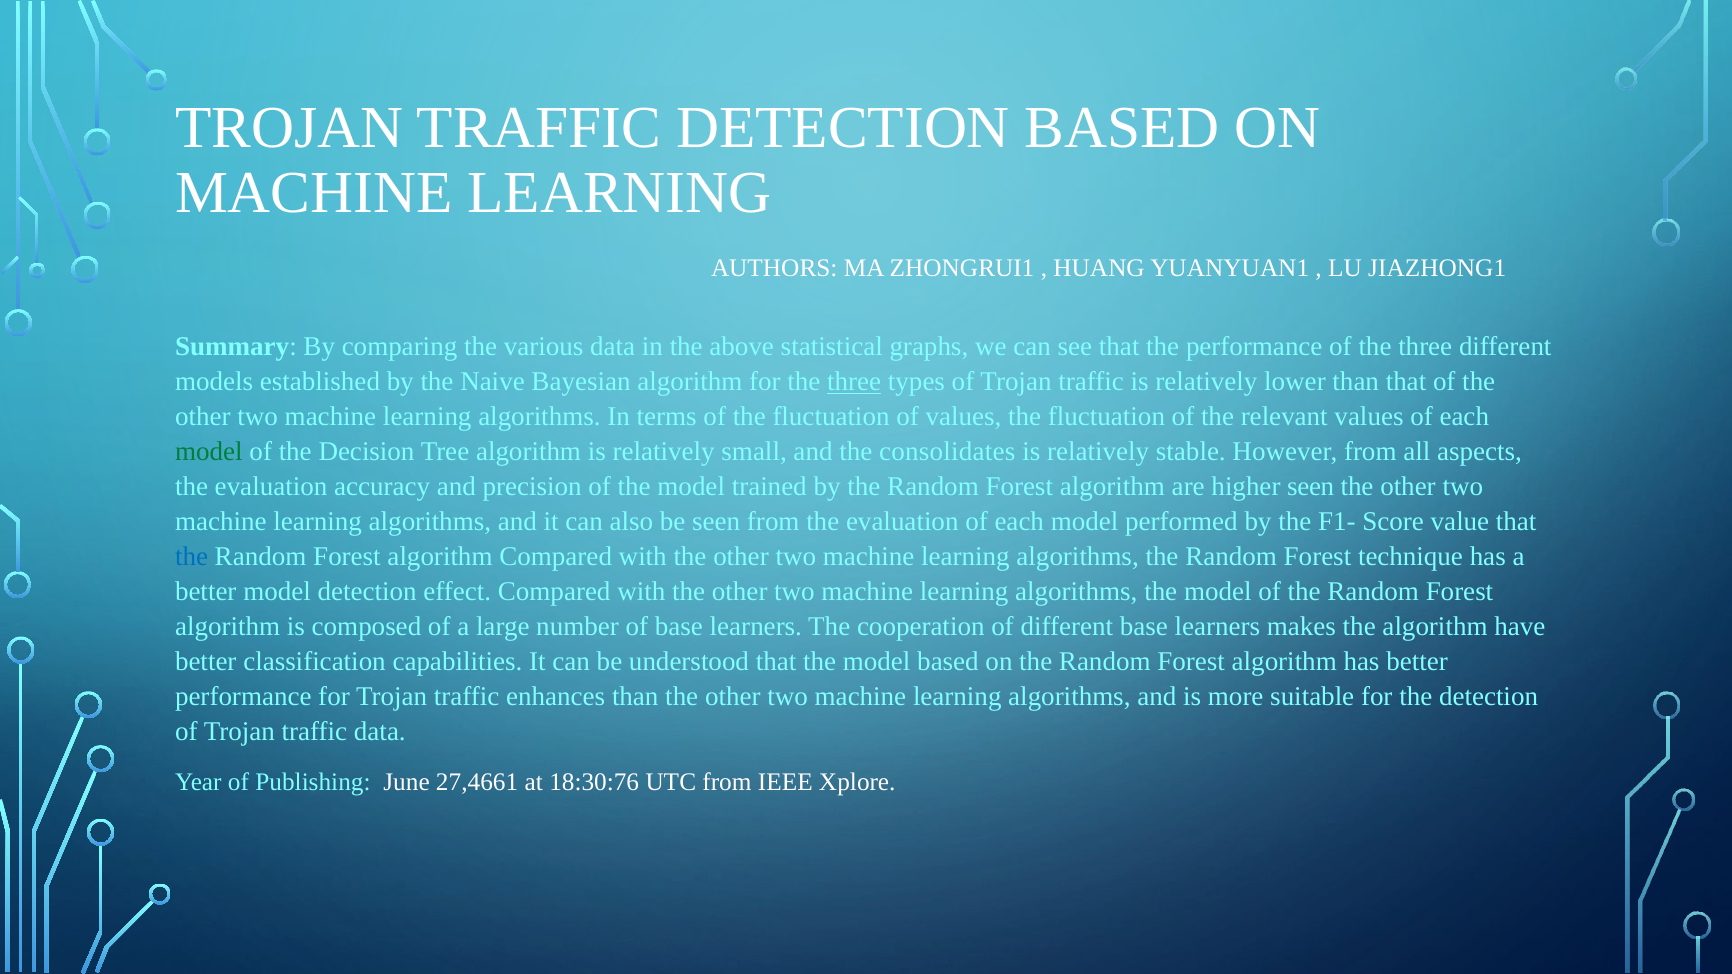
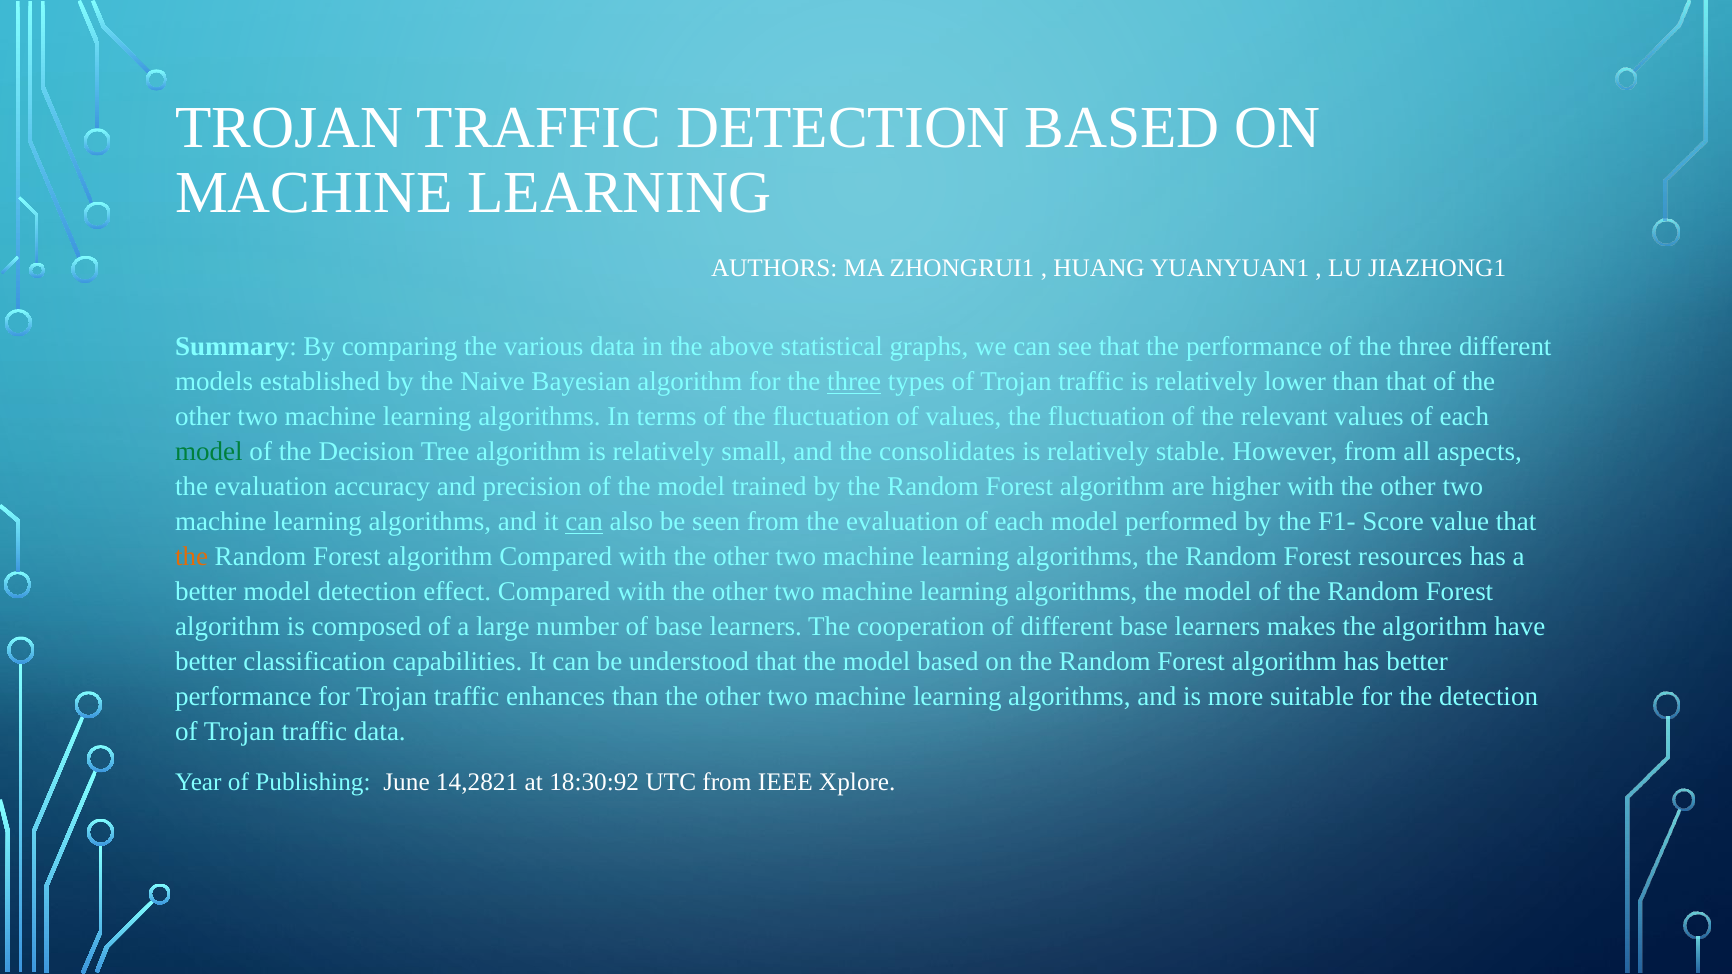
higher seen: seen -> with
can at (584, 522) underline: none -> present
the at (192, 557) colour: blue -> orange
technique: technique -> resources
27,4661: 27,4661 -> 14,2821
18:30:76: 18:30:76 -> 18:30:92
